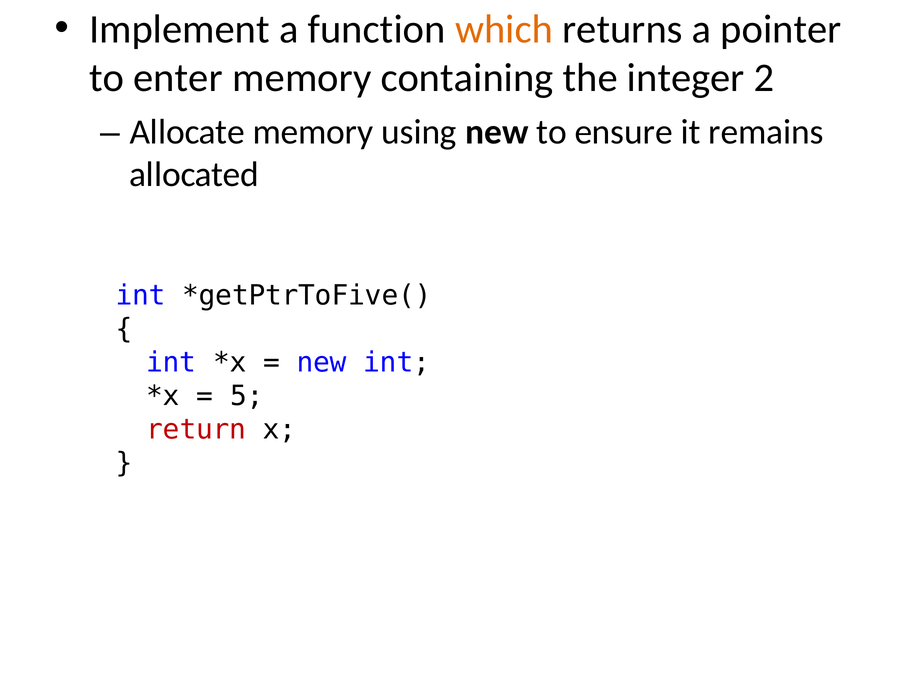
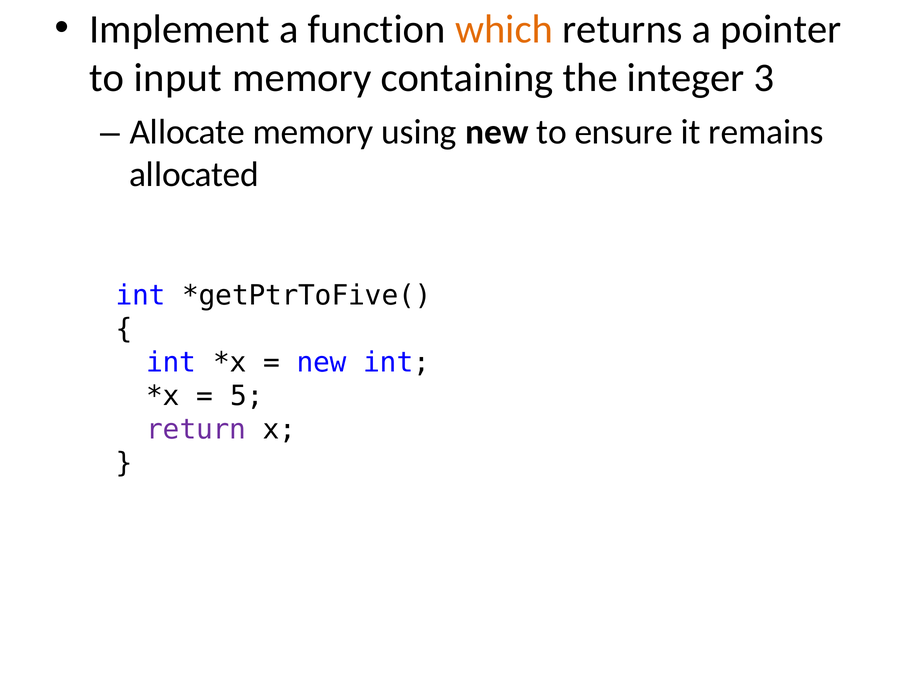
enter: enter -> input
2: 2 -> 3
return colour: red -> purple
